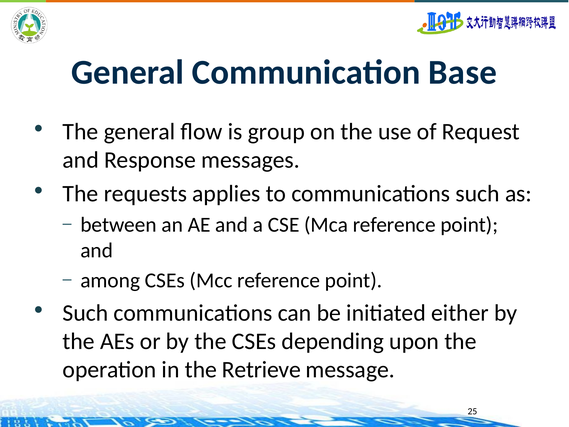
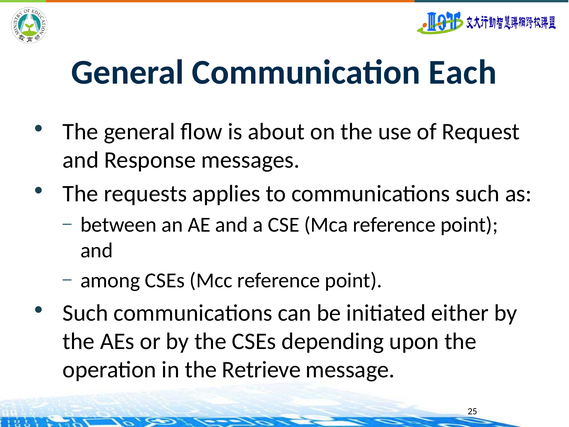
Base: Base -> Each
group: group -> about
